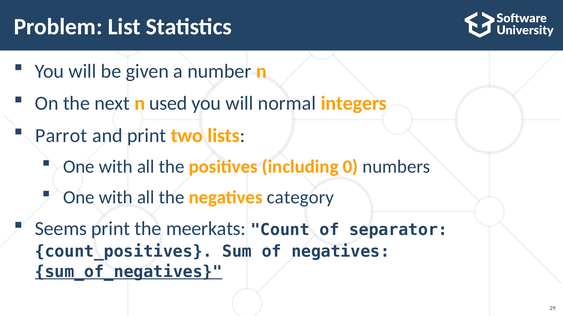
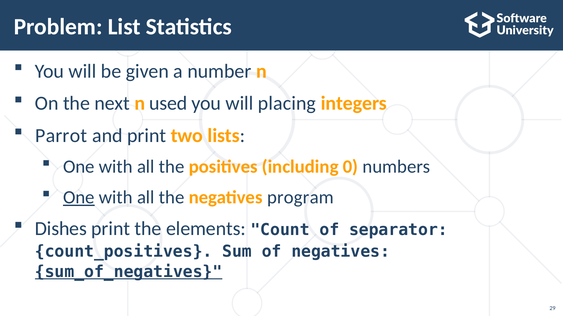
normal: normal -> placing
One at (79, 198) underline: none -> present
category: category -> program
Seems: Seems -> Dishes
meerkats: meerkats -> elements
